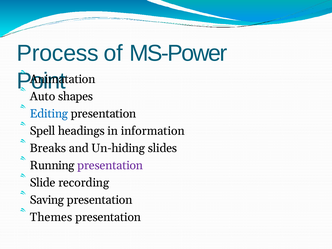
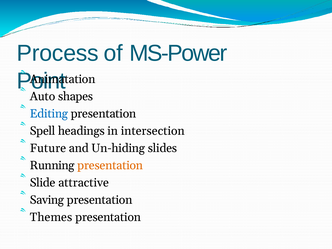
information: information -> intersection
Breaks: Breaks -> Future
presentation at (110, 165) colour: purple -> orange
recording: recording -> attractive
